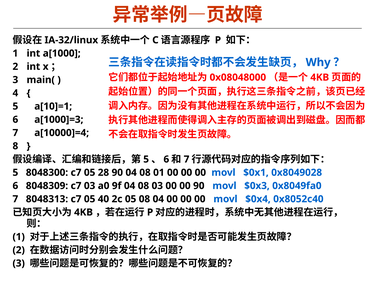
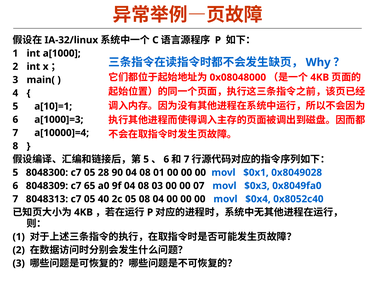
c7 03: 03 -> 65
00 90: 90 -> 07
